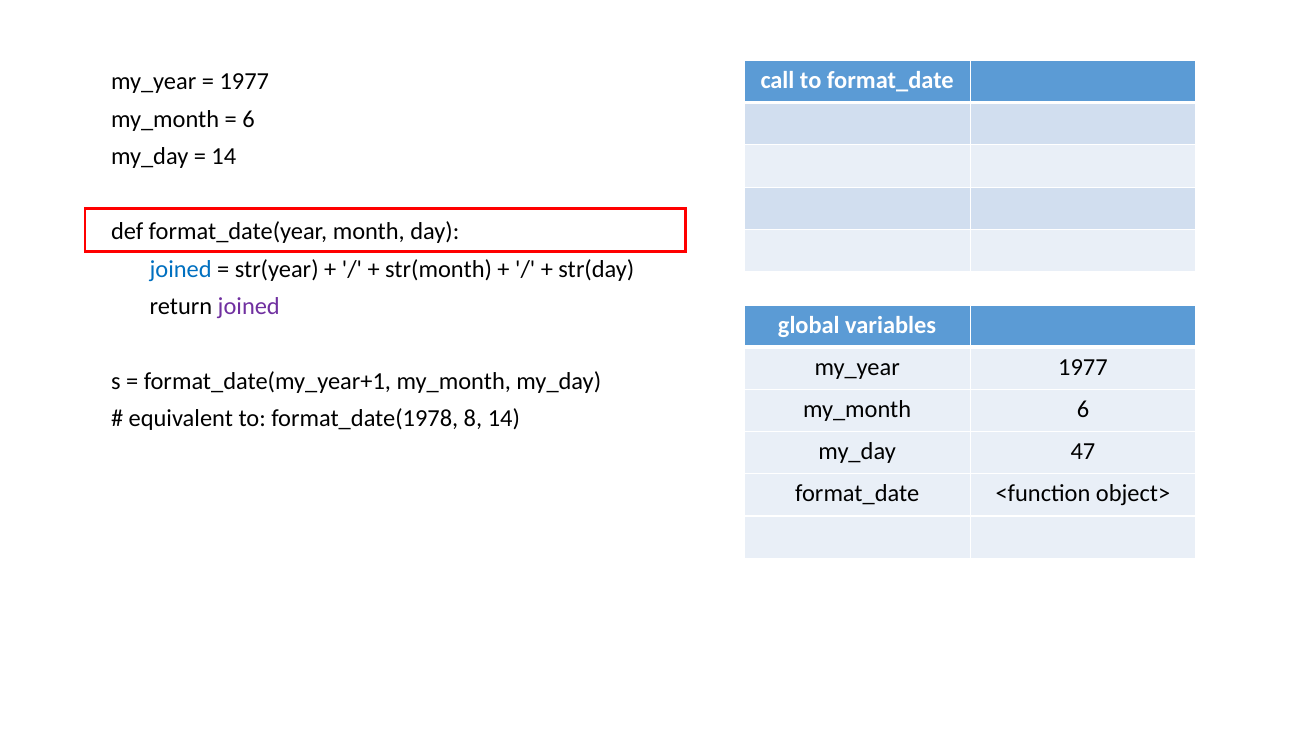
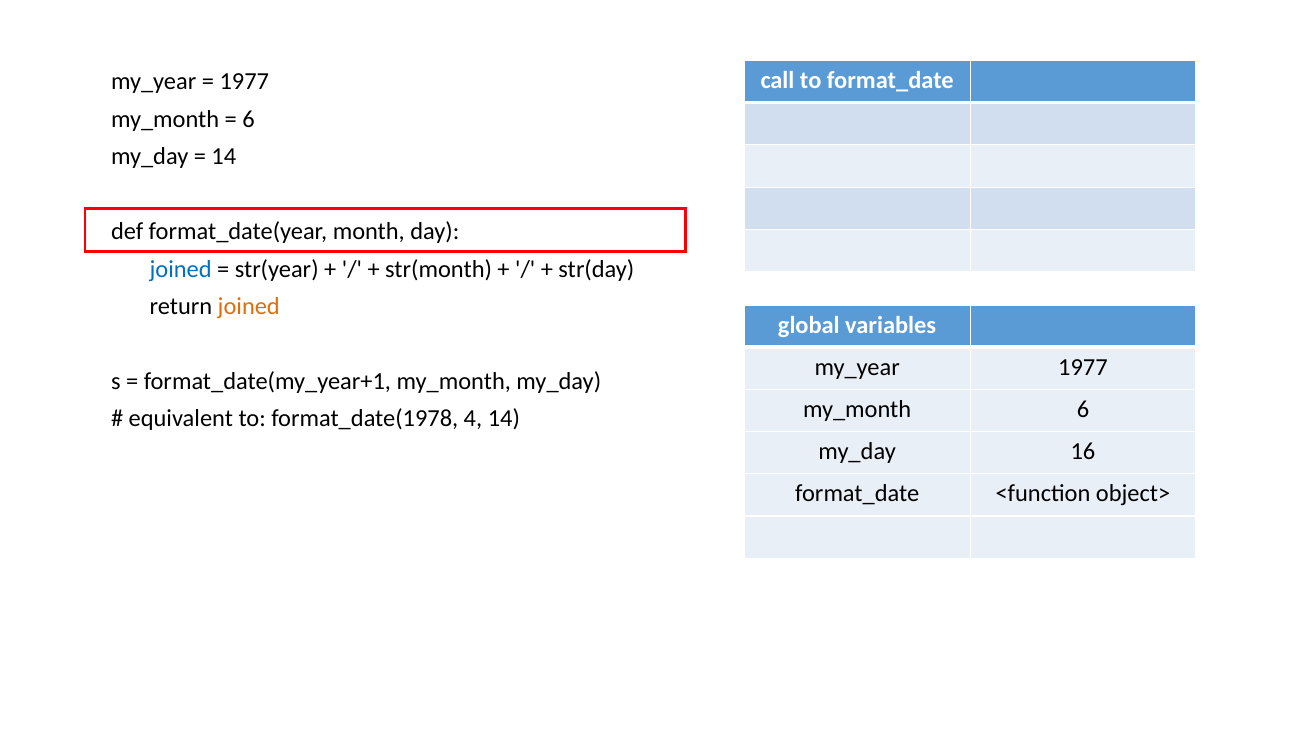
joined at (249, 306) colour: purple -> orange
8: 8 -> 4
47: 47 -> 16
